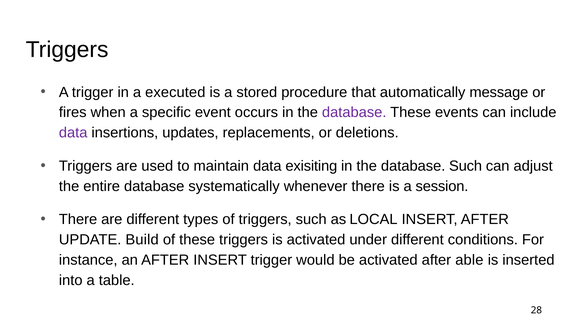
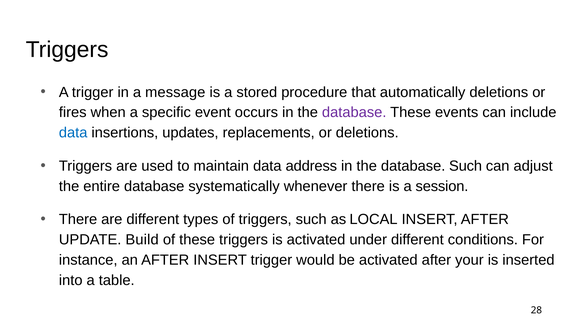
executed: executed -> message
automatically message: message -> deletions
data at (73, 133) colour: purple -> blue
exisiting: exisiting -> address
able: able -> your
